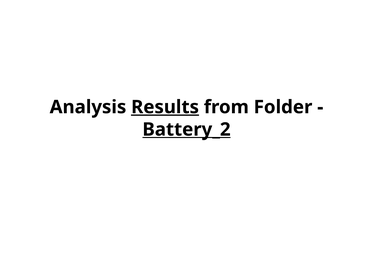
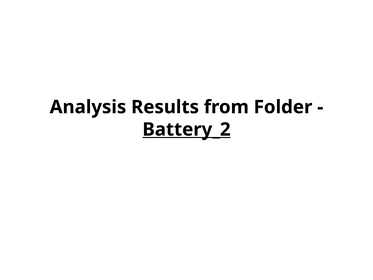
Results underline: present -> none
